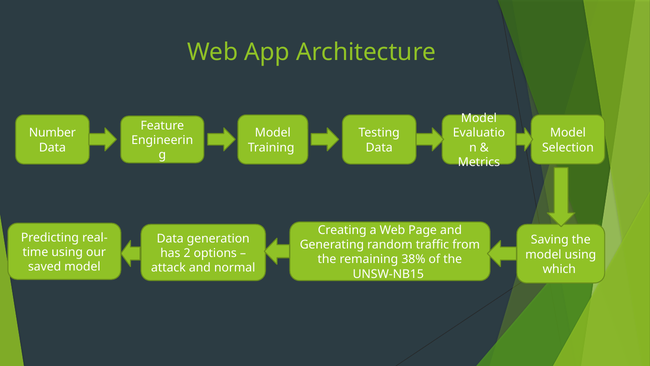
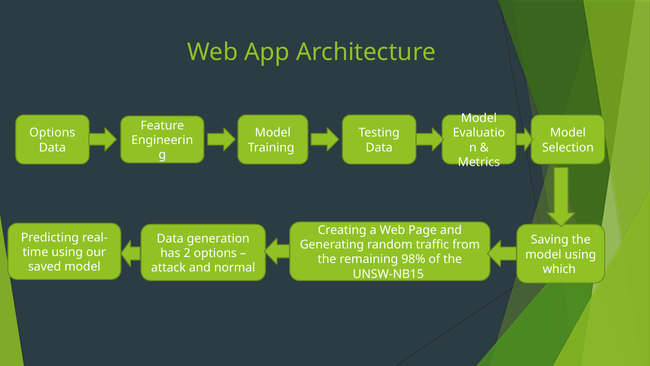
Number at (52, 133): Number -> Options
38%: 38% -> 98%
